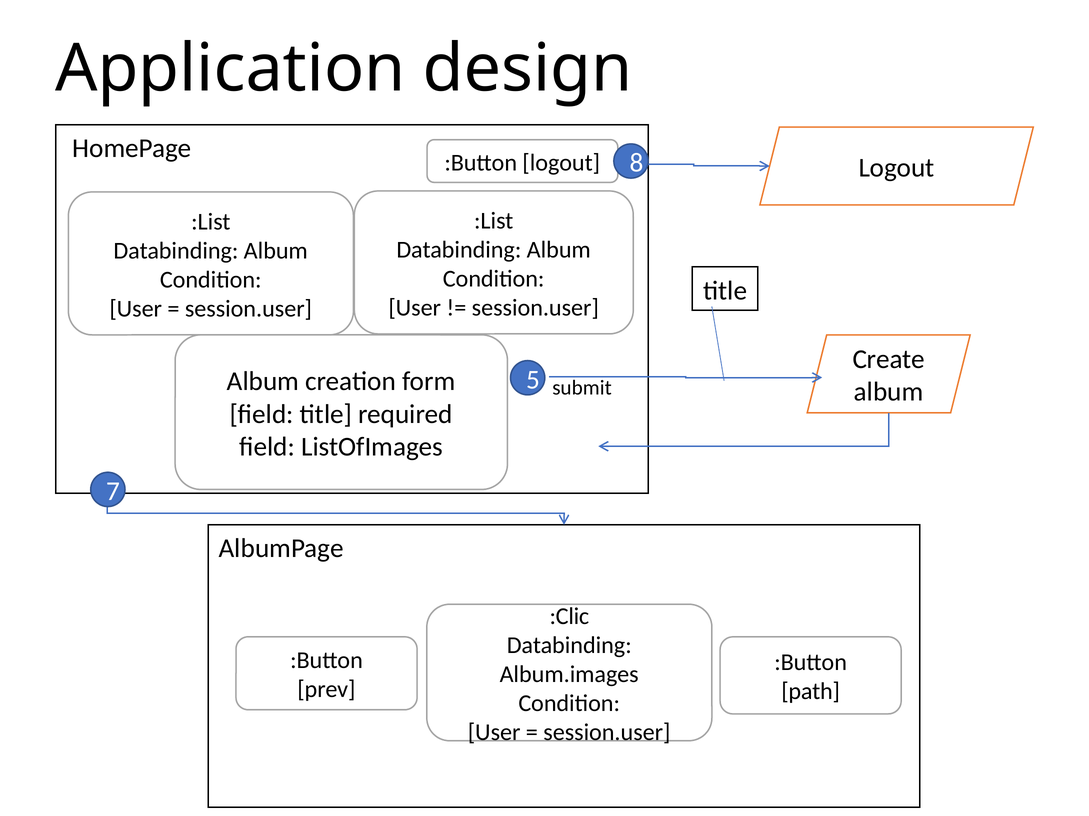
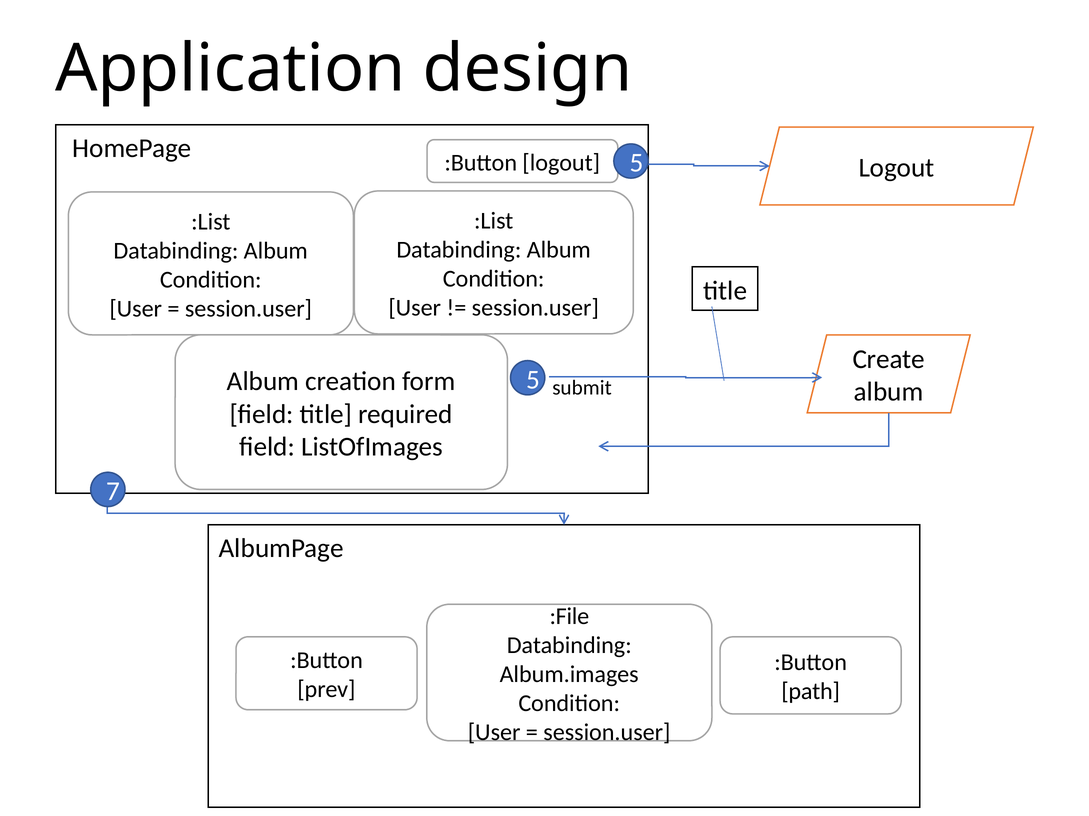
logout 8: 8 -> 5
:Clic: :Clic -> :File
